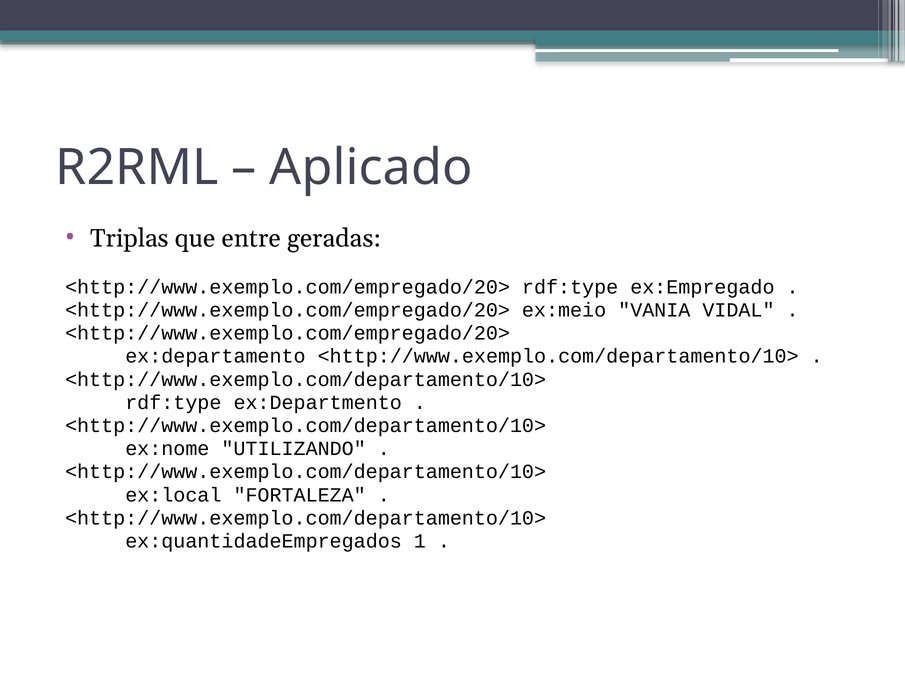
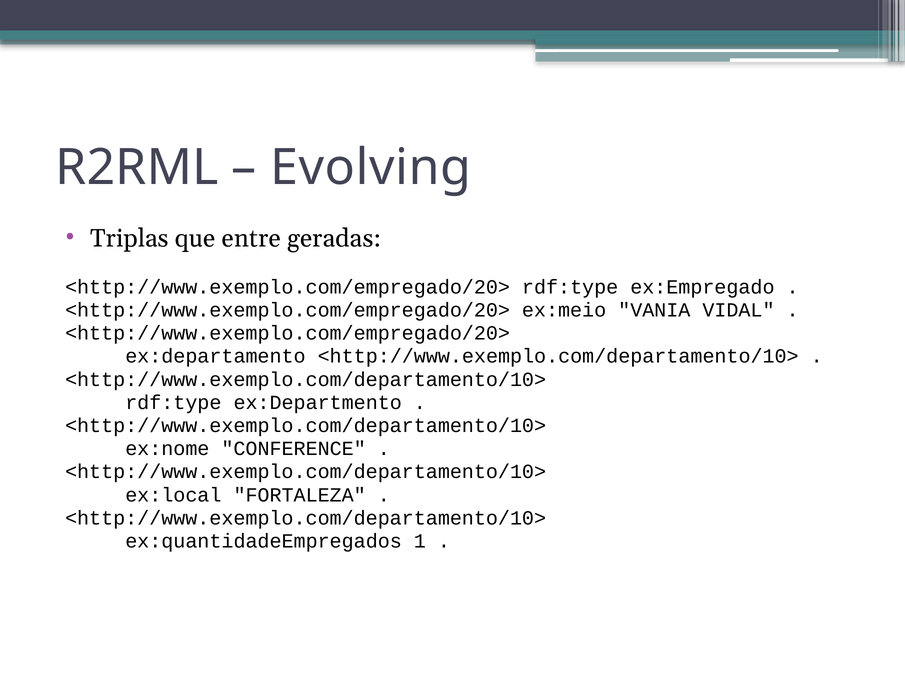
Aplicado: Aplicado -> Evolving
UTILIZANDO: UTILIZANDO -> CONFERENCE
